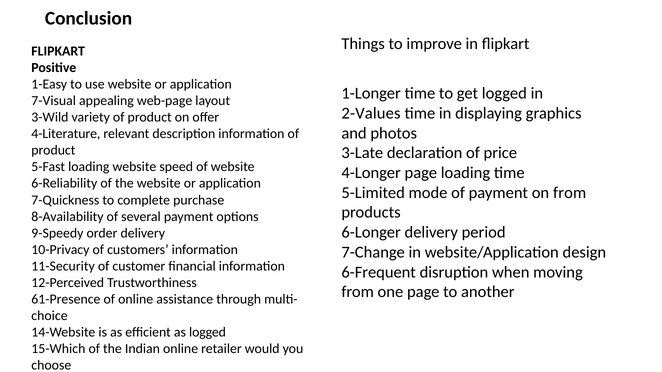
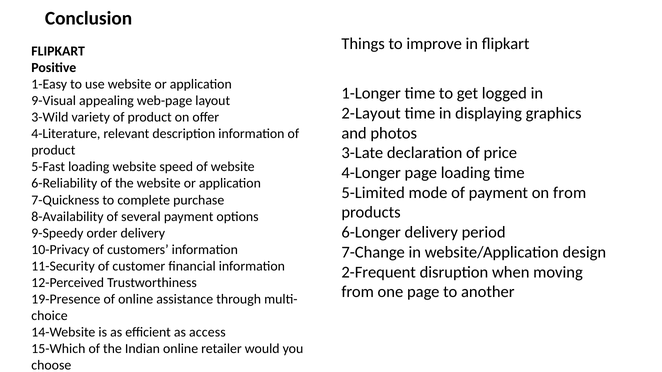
7-Visual: 7-Visual -> 9-Visual
2-Values: 2-Values -> 2-Layout
6-Frequent: 6-Frequent -> 2-Frequent
61-Presence: 61-Presence -> 19-Presence
as logged: logged -> access
